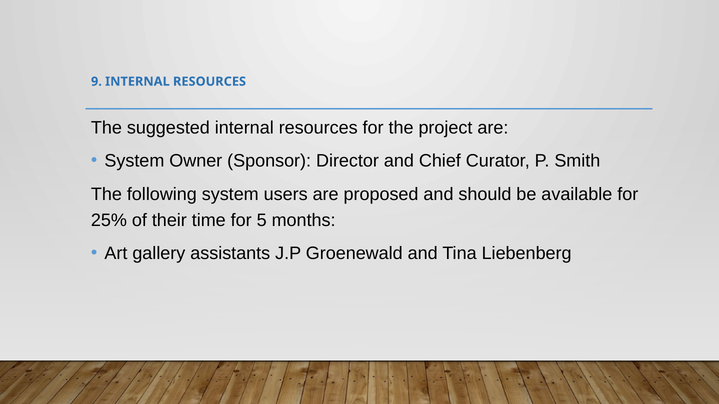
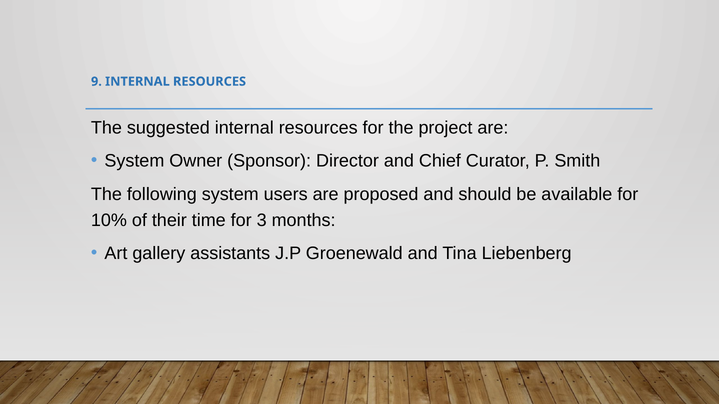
25%: 25% -> 10%
5: 5 -> 3
